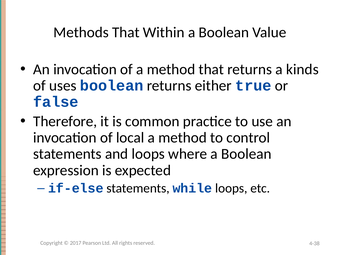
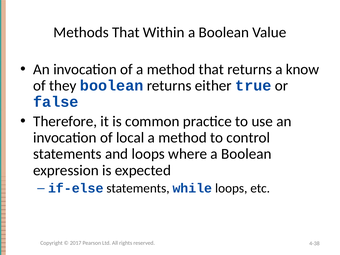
kinds: kinds -> know
uses: uses -> they
